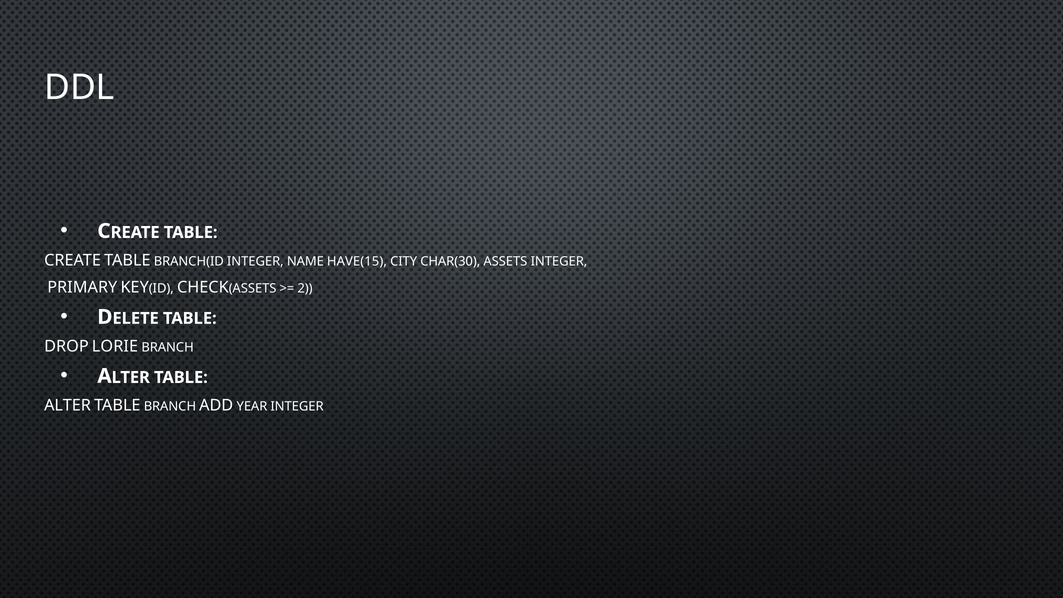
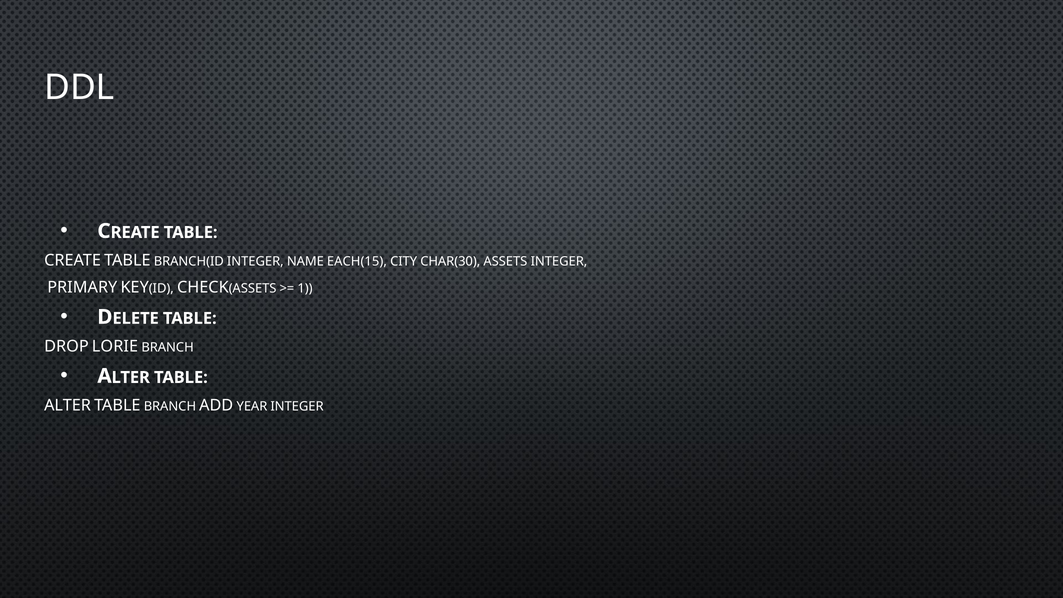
HAVE(15: HAVE(15 -> EACH(15
2: 2 -> 1
